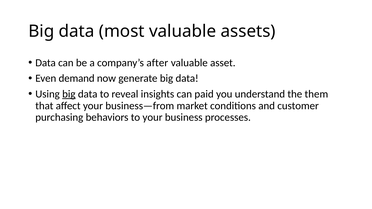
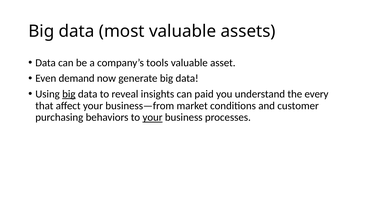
after: after -> tools
them: them -> every
your at (153, 118) underline: none -> present
